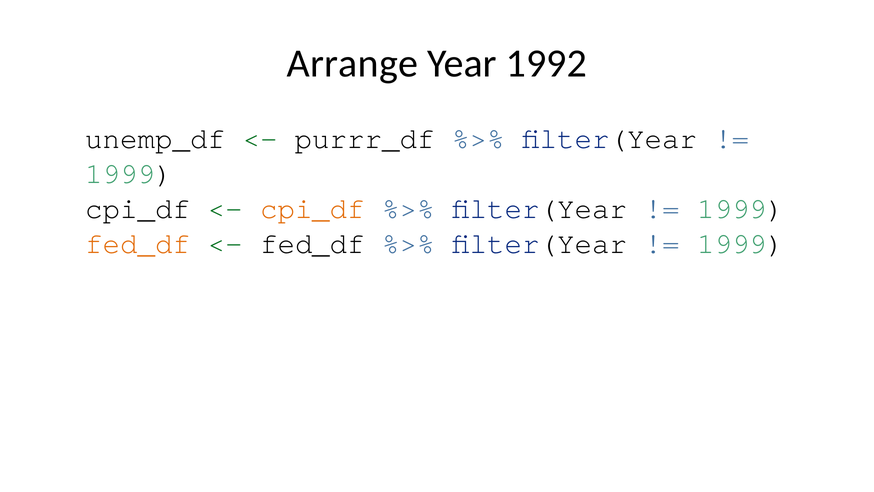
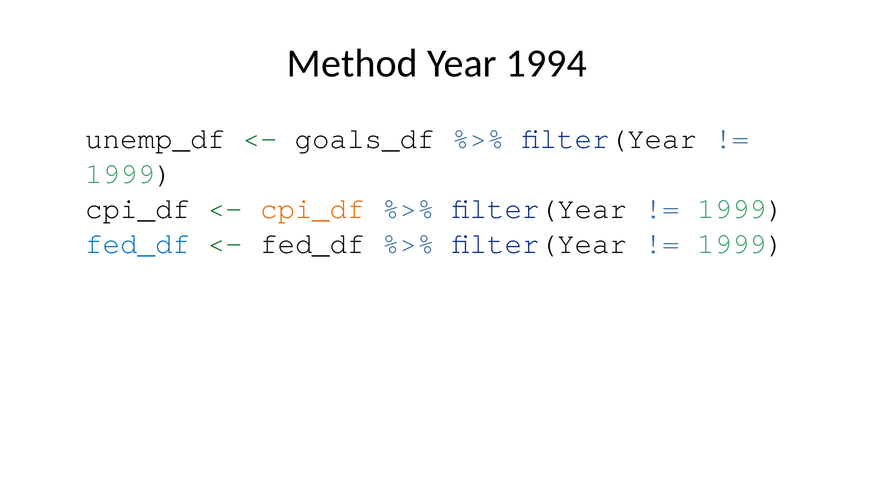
Arrange: Arrange -> Method
1992: 1992 -> 1994
purrr_df: purrr_df -> goals_df
fed_df at (138, 243) colour: orange -> blue
